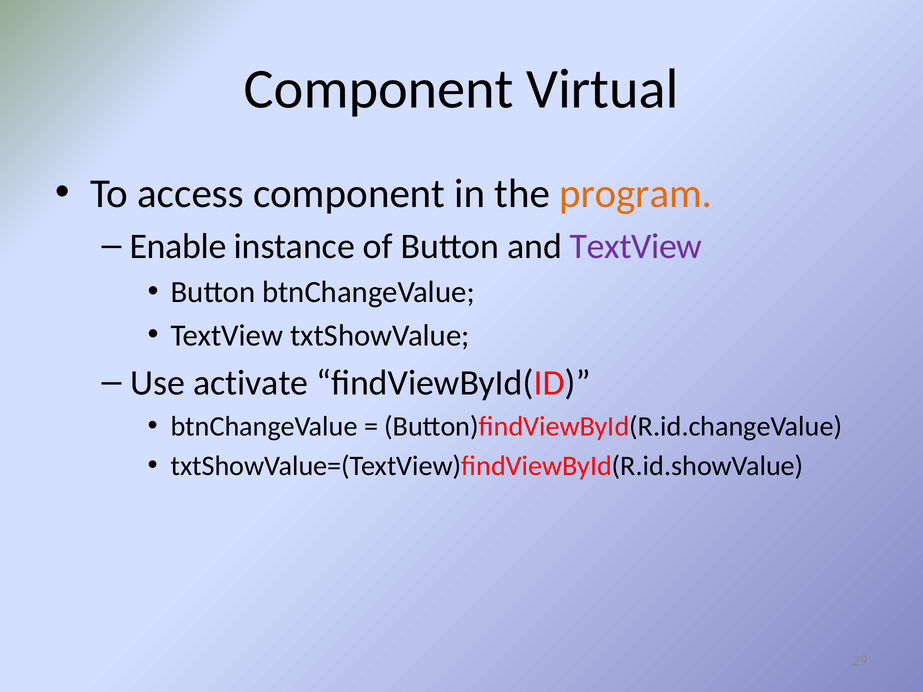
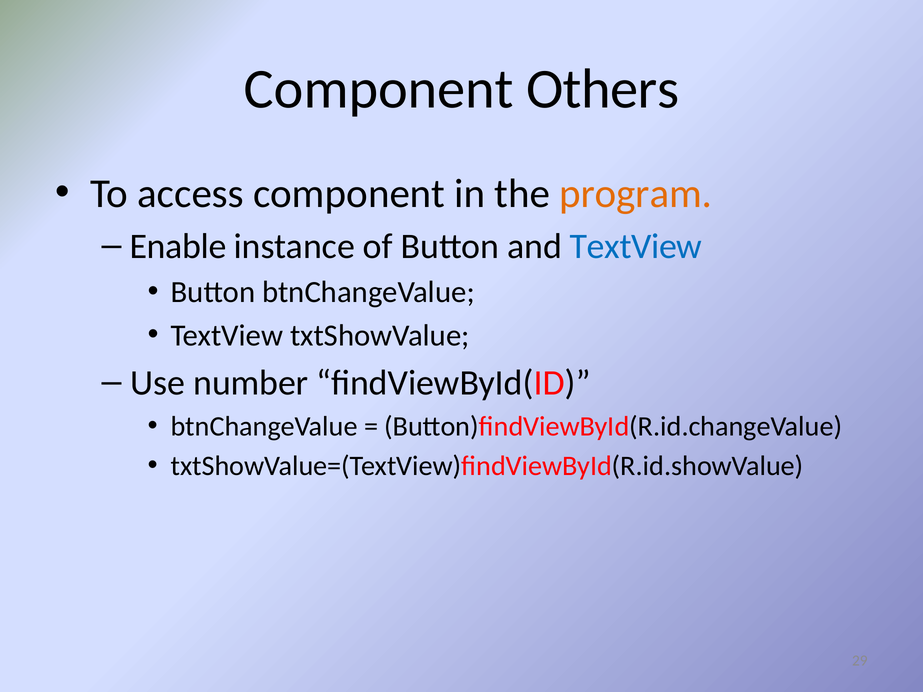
Virtual: Virtual -> Others
TextView at (636, 247) colour: purple -> blue
activate: activate -> number
